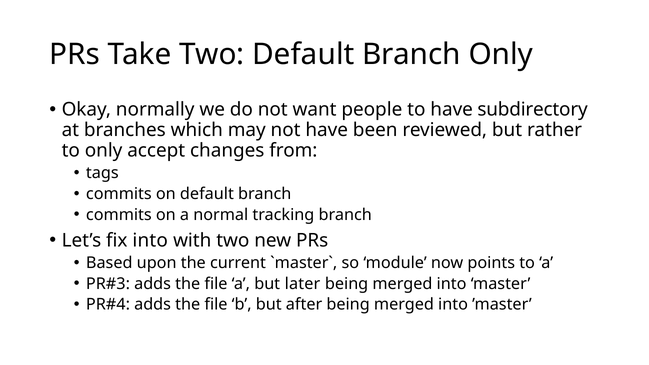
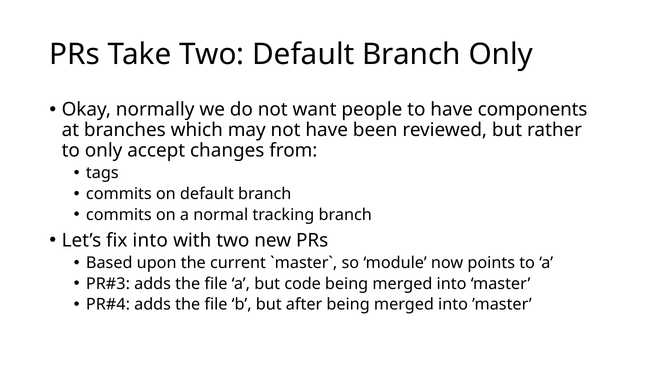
subdirectory: subdirectory -> components
later: later -> code
